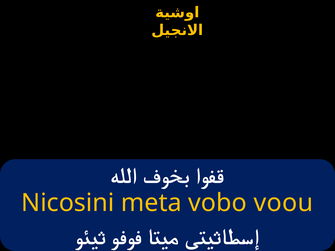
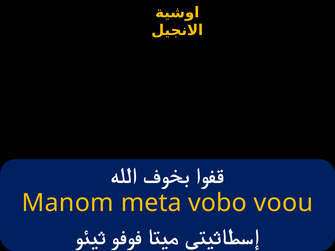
Nicosini: Nicosini -> Manom
